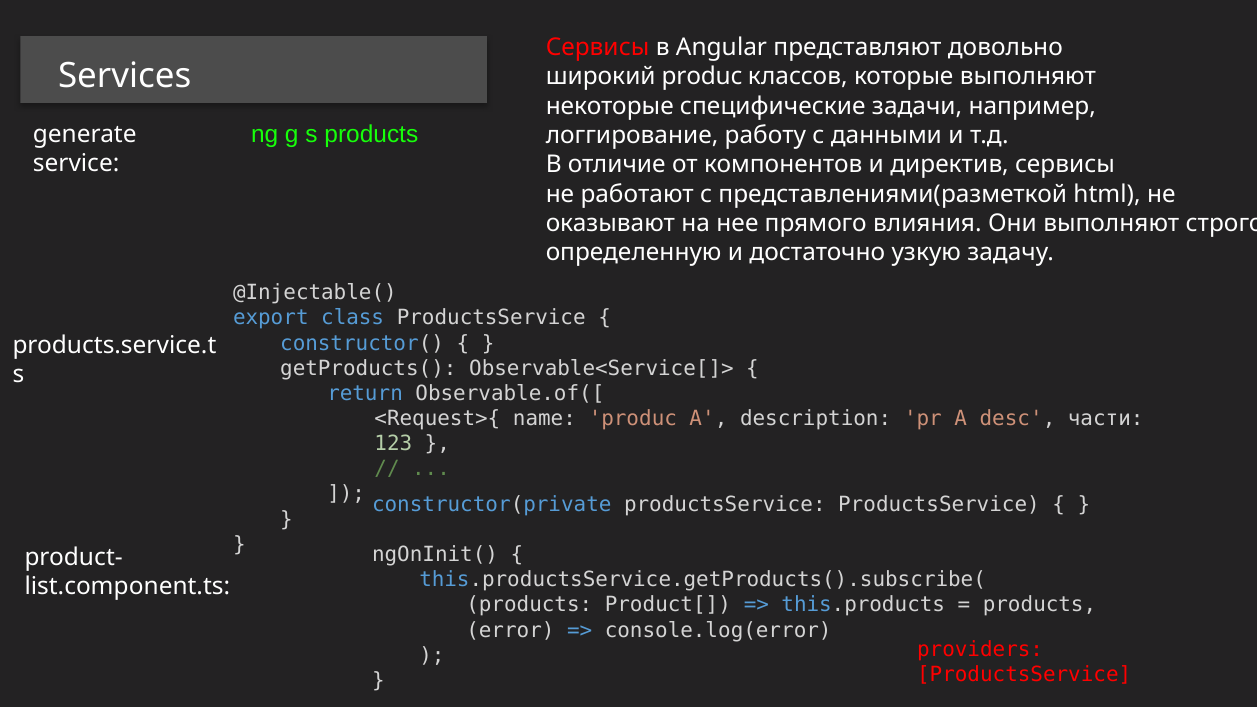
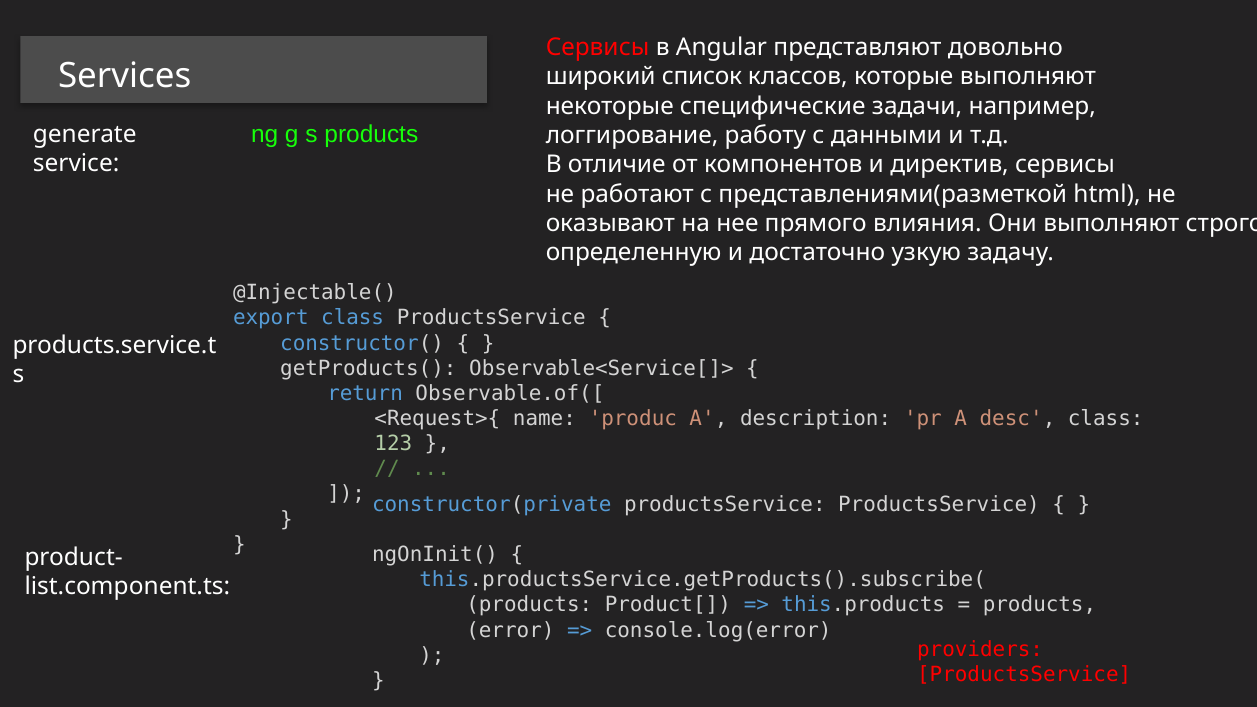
широкий produc: produc -> список
desc части: части -> class
